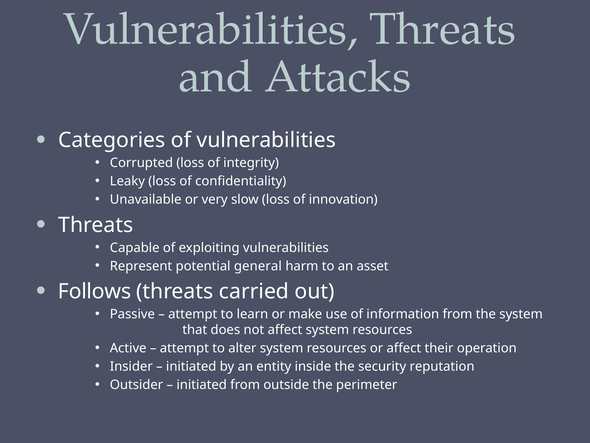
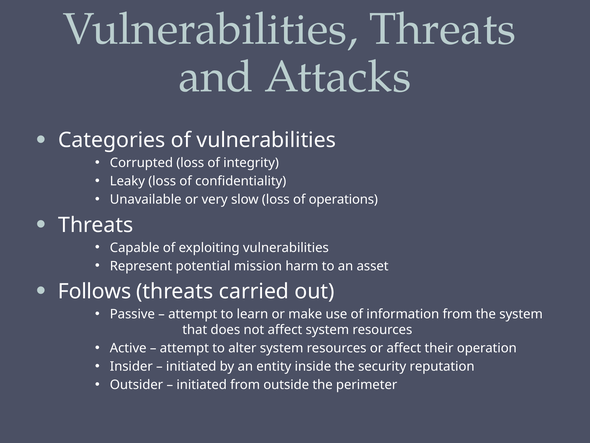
innovation: innovation -> operations
general: general -> mission
